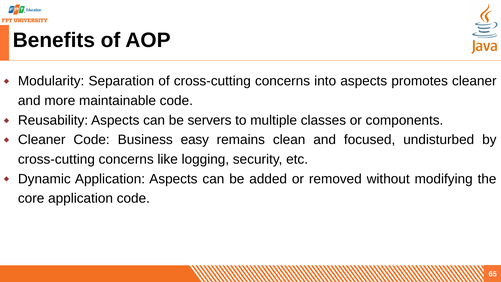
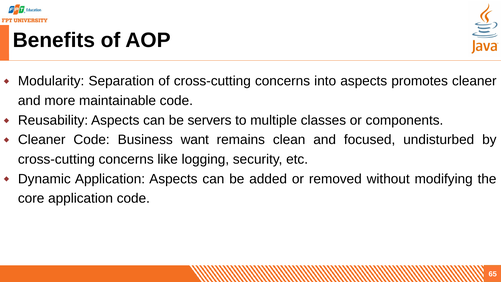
easy: easy -> want
